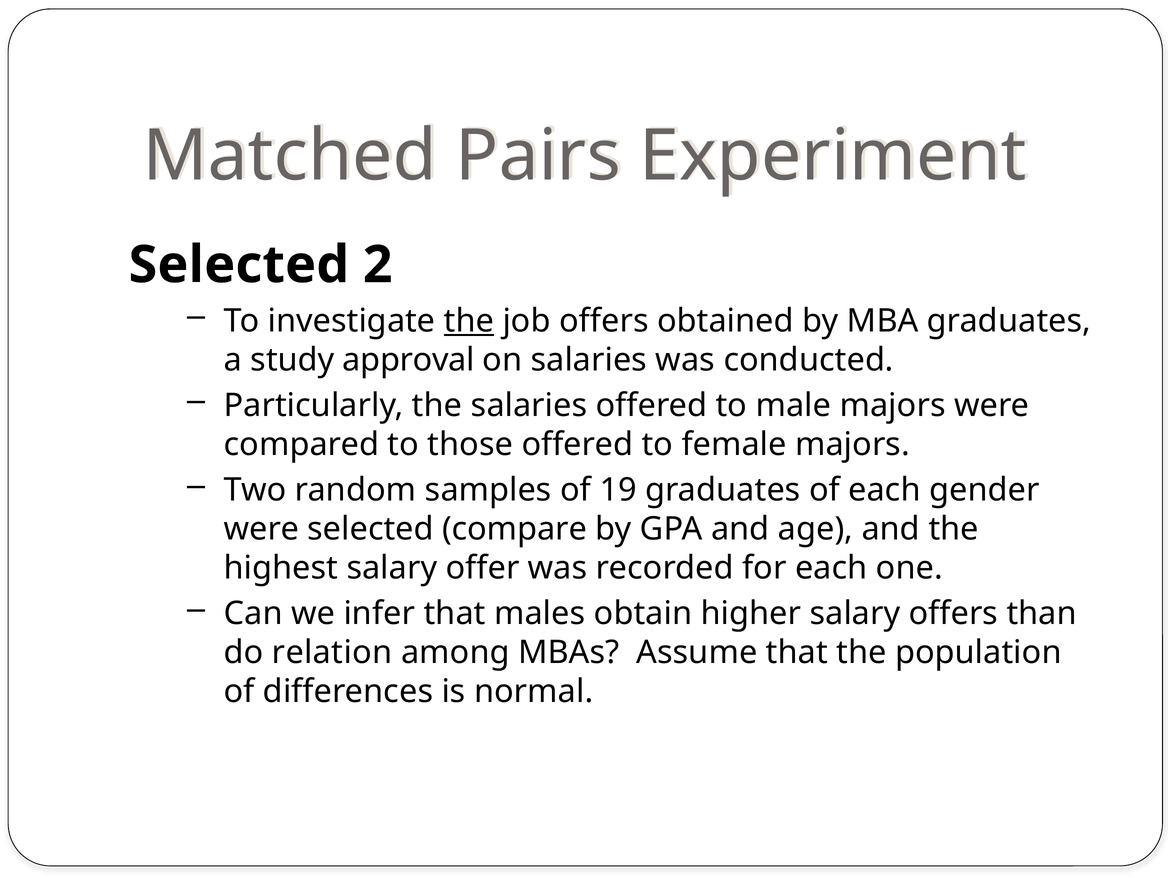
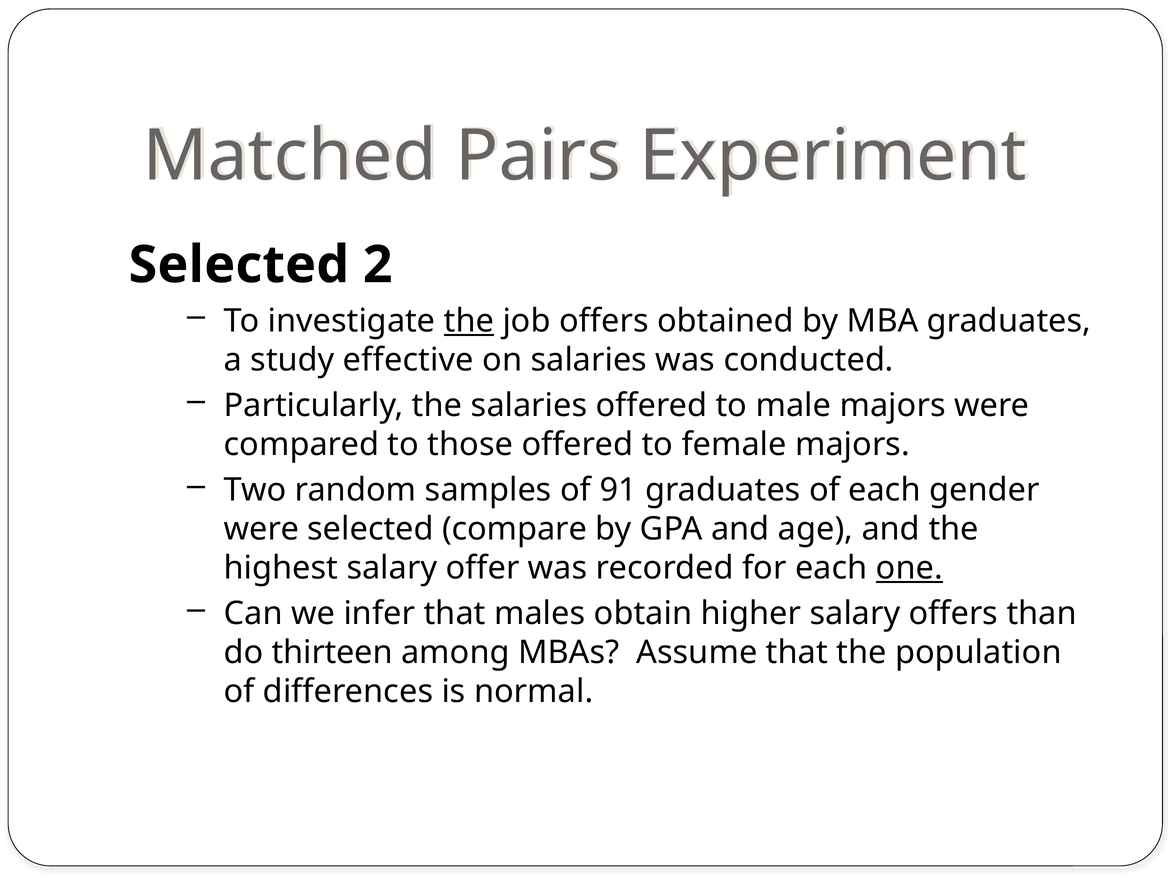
approval: approval -> effective
19: 19 -> 91
one underline: none -> present
relation: relation -> thirteen
